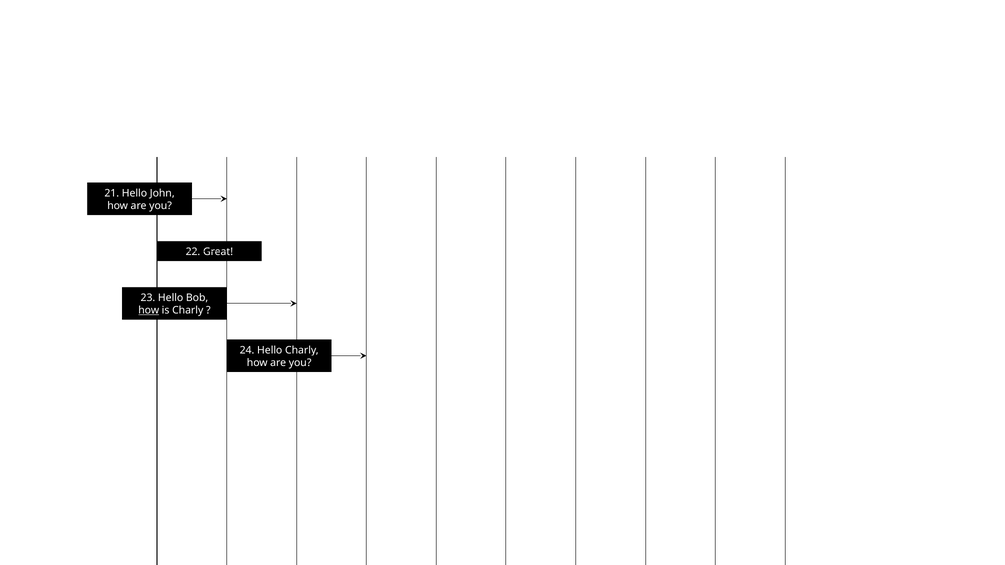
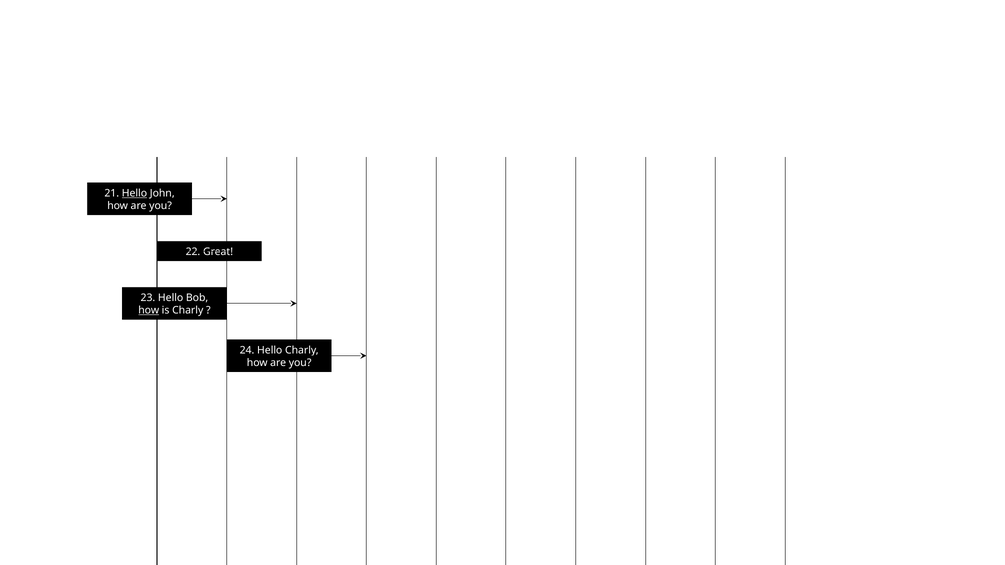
Hello at (134, 193) underline: none -> present
